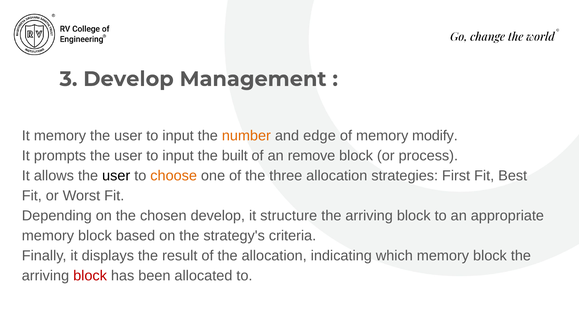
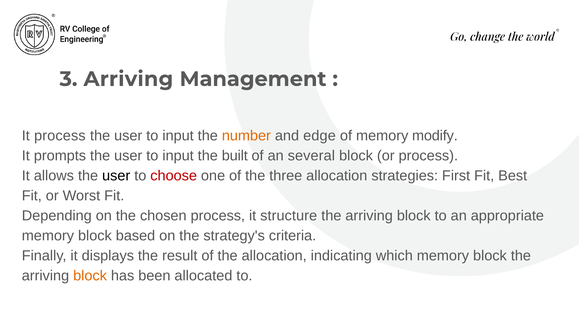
3 Develop: Develop -> Arriving
It memory: memory -> process
remove: remove -> several
choose colour: orange -> red
chosen develop: develop -> process
block at (90, 275) colour: red -> orange
